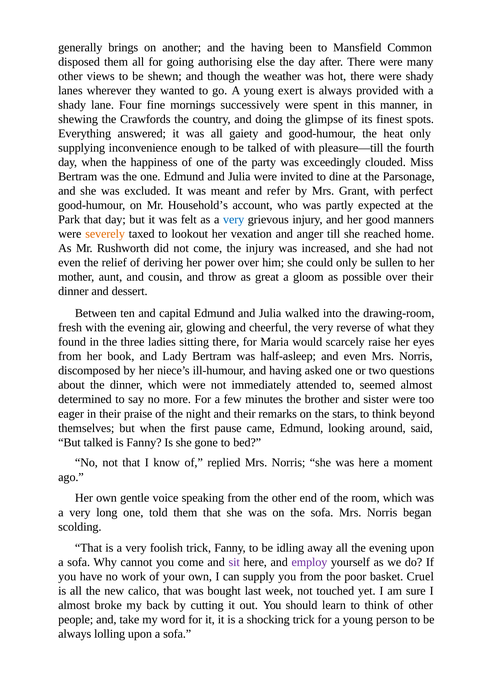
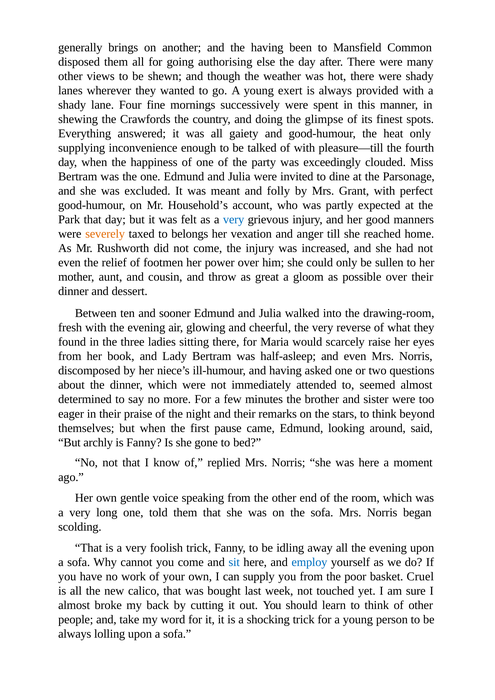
refer: refer -> folly
lookout: lookout -> belongs
deriving: deriving -> footmen
capital: capital -> sooner
But talked: talked -> archly
sit colour: purple -> blue
employ colour: purple -> blue
